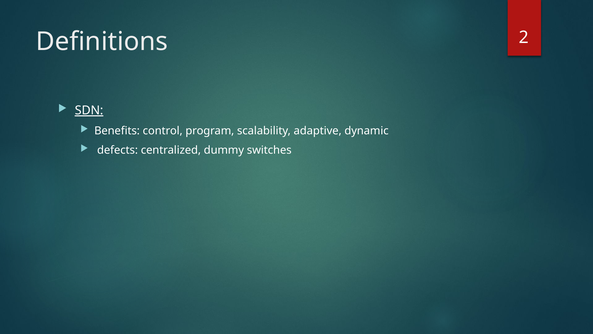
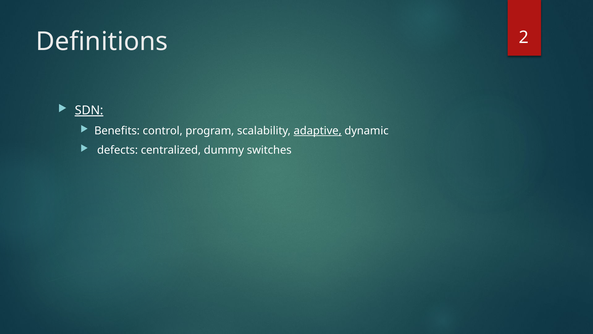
adaptive underline: none -> present
